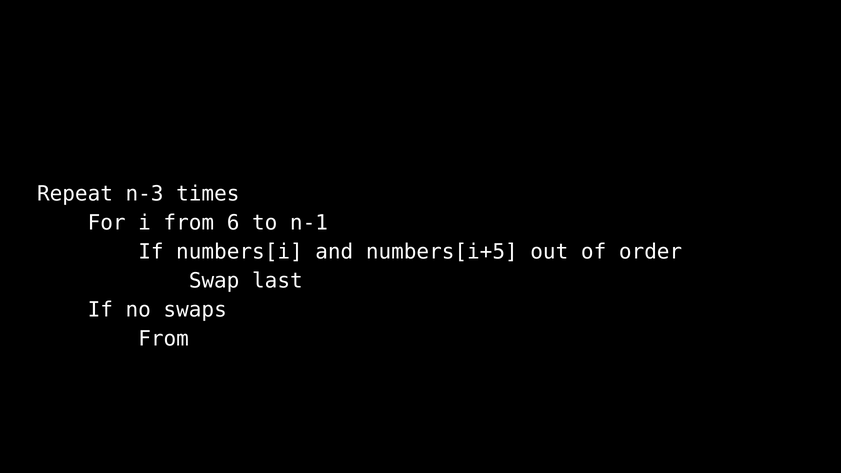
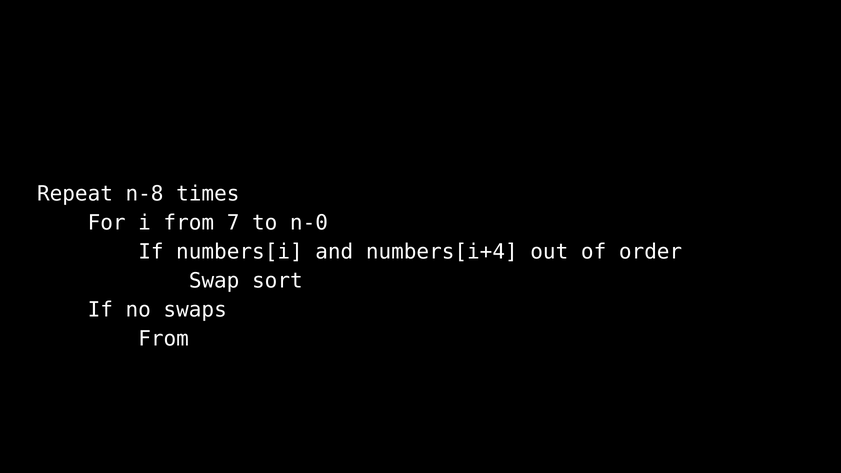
n-3: n-3 -> n-8
6: 6 -> 7
n-1: n-1 -> n-0
numbers[i+5: numbers[i+5 -> numbers[i+4
last: last -> sort
